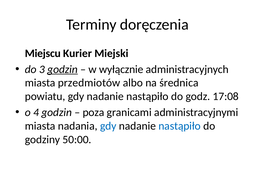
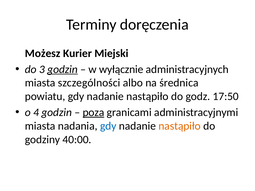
Miejscu: Miejscu -> Możesz
przedmiotów: przedmiotów -> szczególności
17:08: 17:08 -> 17:50
poza underline: none -> present
nastąpiło at (180, 126) colour: blue -> orange
50:00: 50:00 -> 40:00
